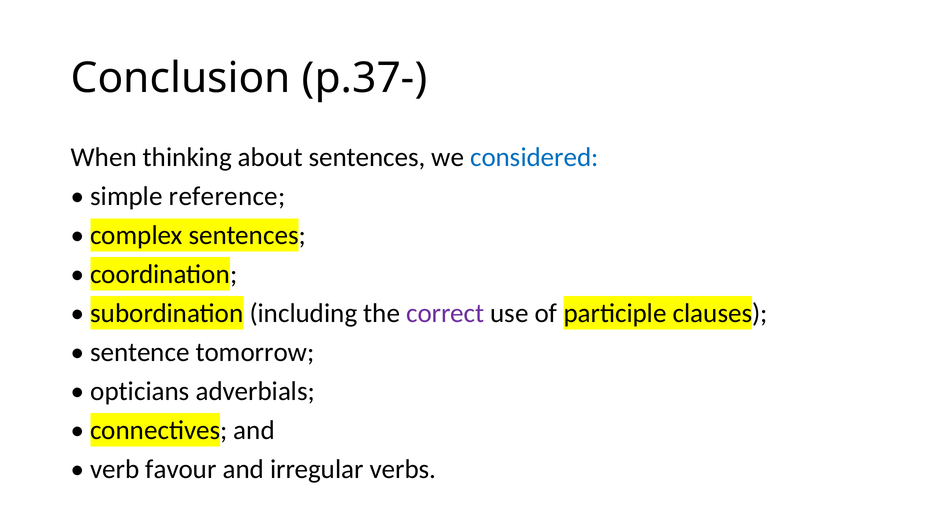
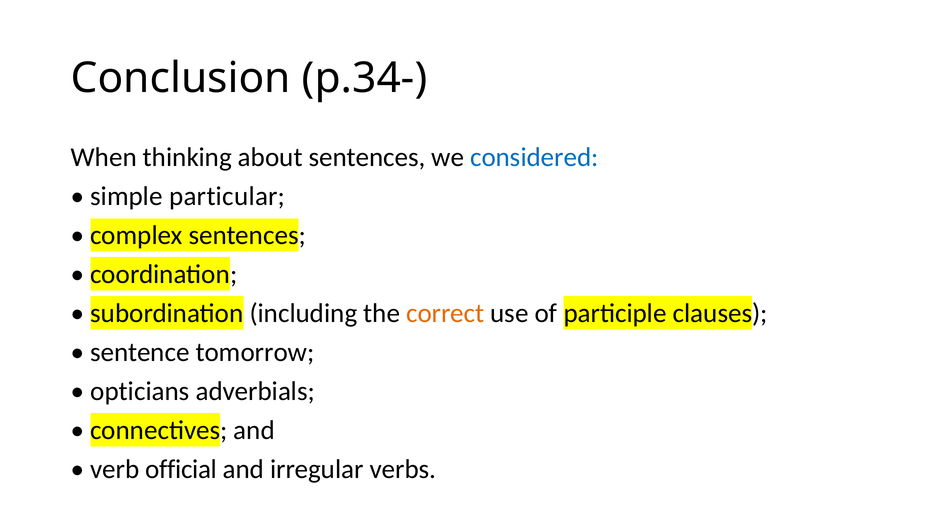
p.37-: p.37- -> p.34-
reference: reference -> particular
correct colour: purple -> orange
favour: favour -> official
